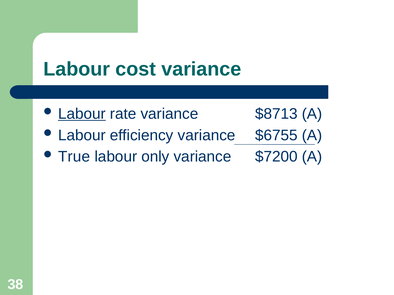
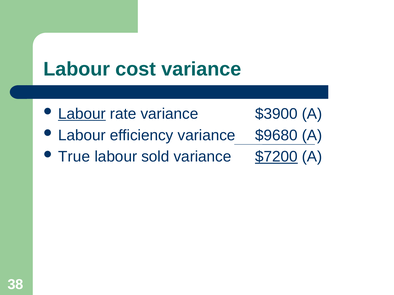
$8713: $8713 -> $3900
$6755: $6755 -> $9680
only: only -> sold
$7200 underline: none -> present
